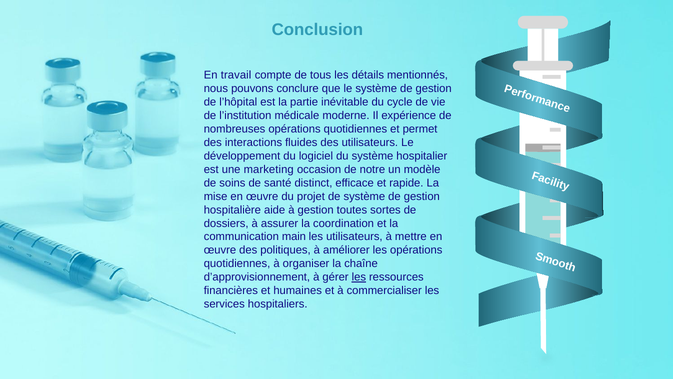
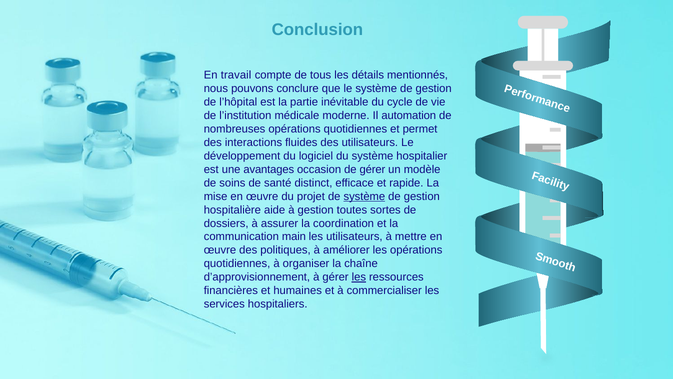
expérience: expérience -> automation
marketing: marketing -> avantages
de notre: notre -> gérer
système at (364, 196) underline: none -> present
